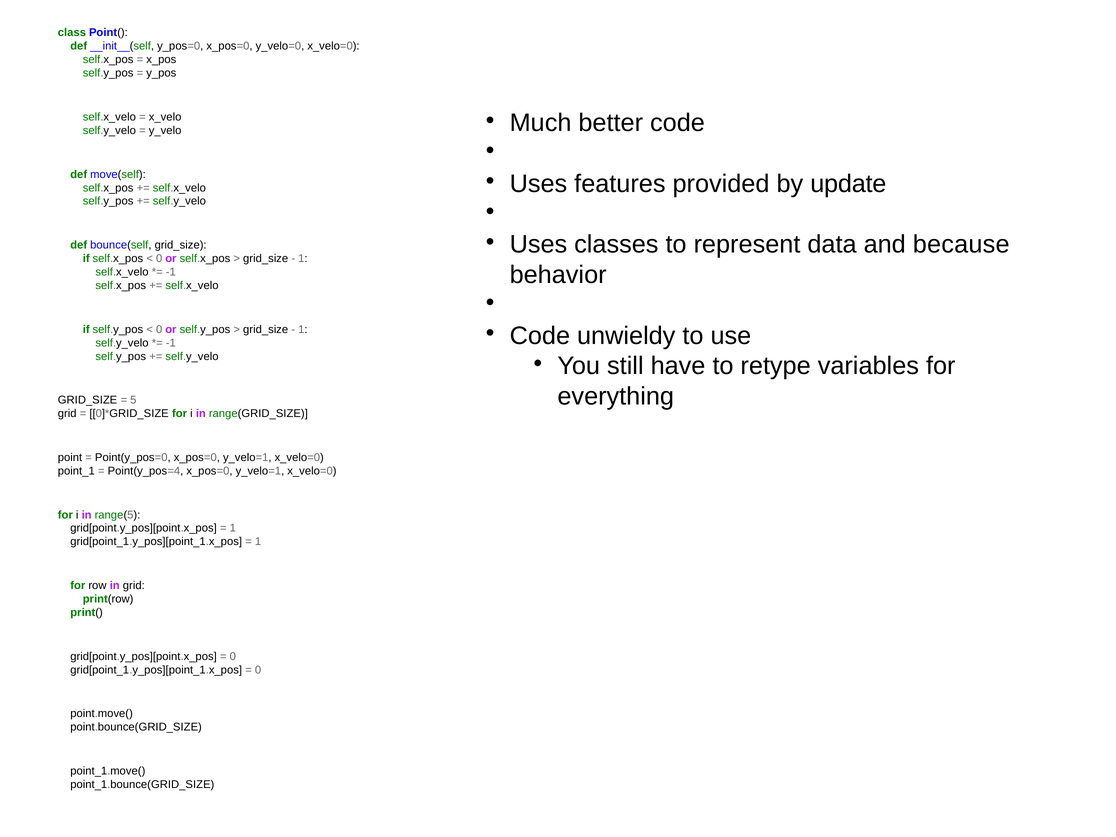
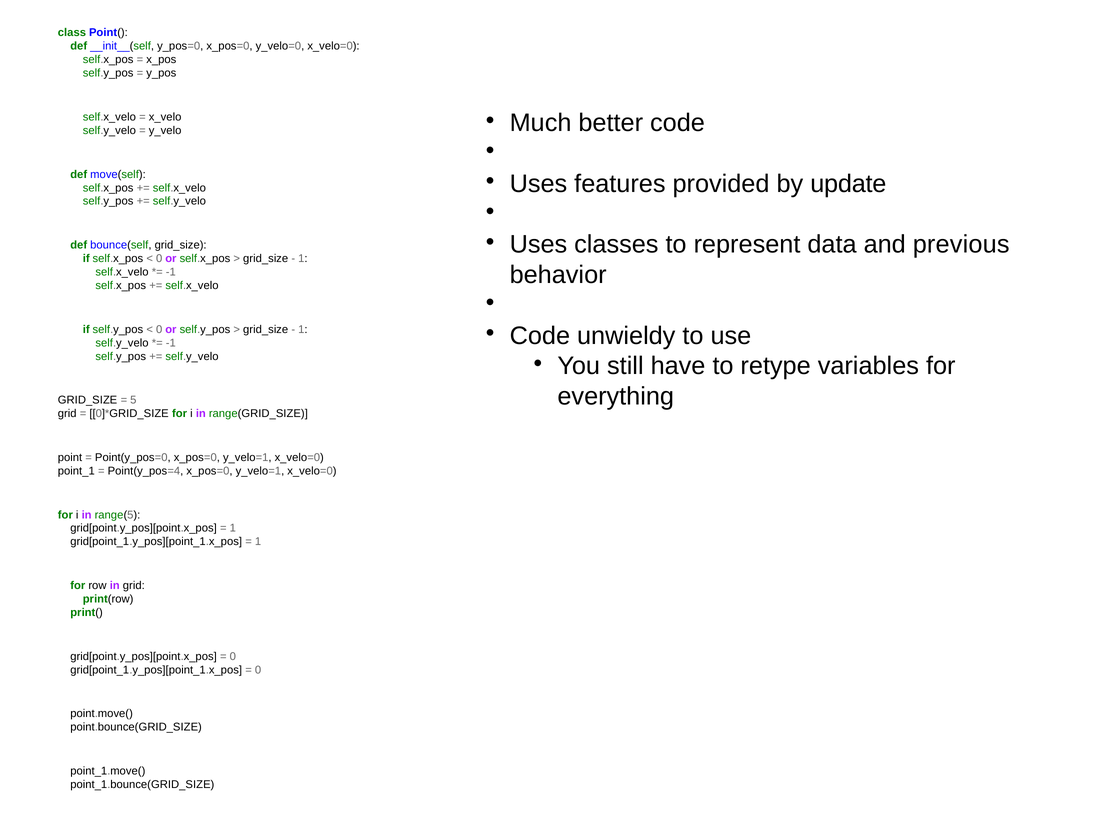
because: because -> previous
